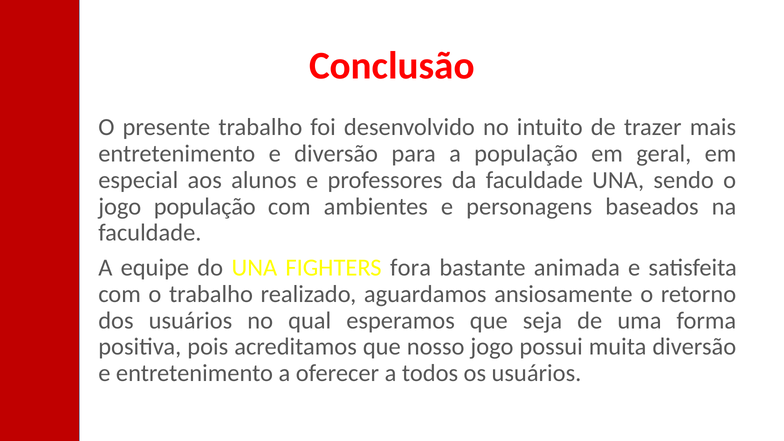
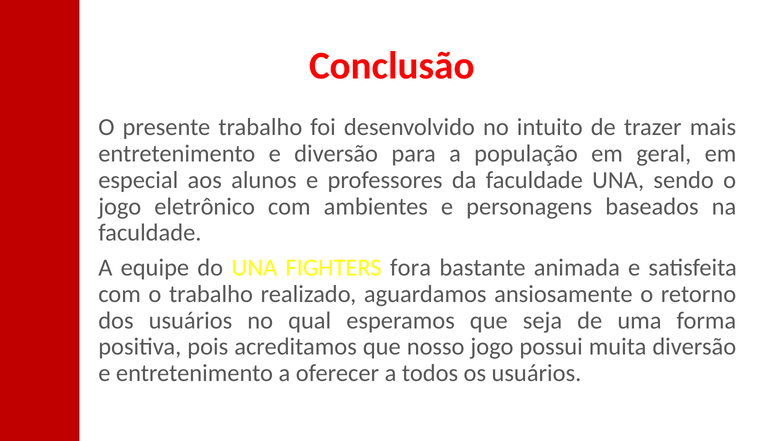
jogo população: população -> eletrônico
